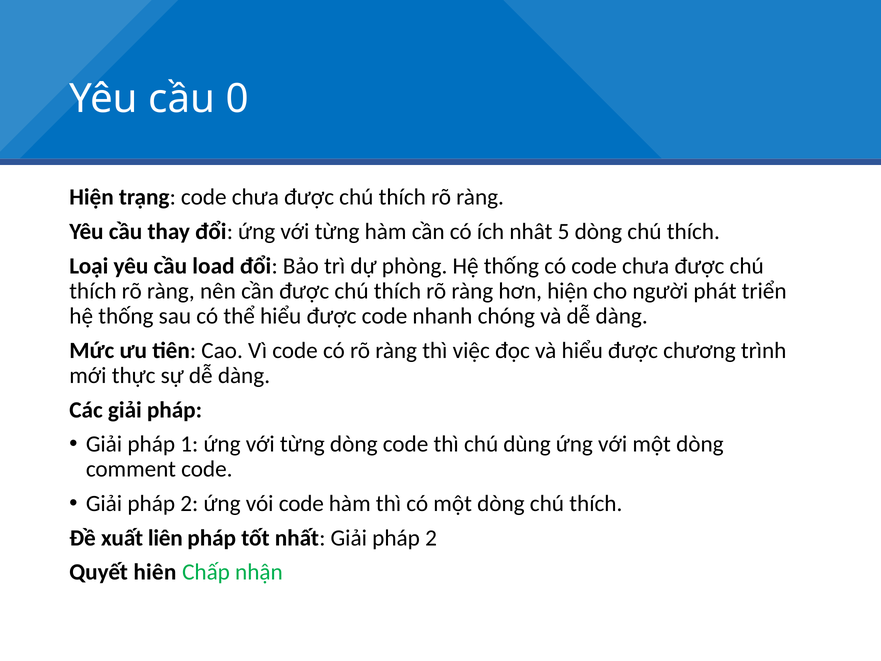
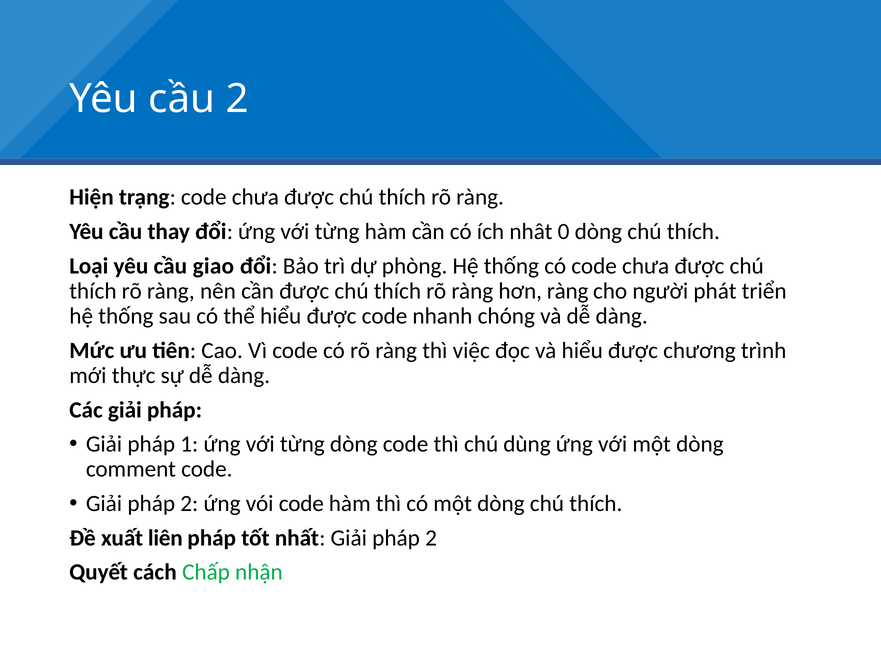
cầu 0: 0 -> 2
5: 5 -> 0
load: load -> giao
hơn hiện: hiện -> ràng
hiên: hiên -> cách
